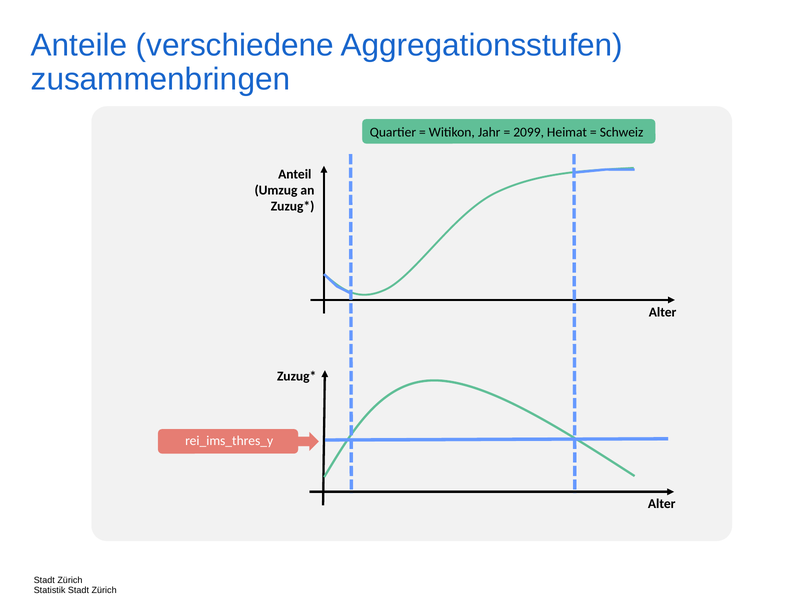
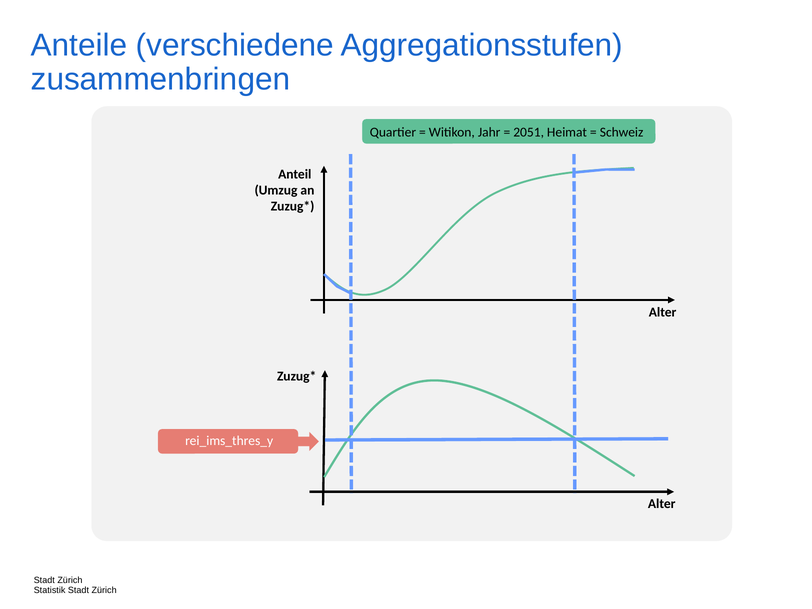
2099: 2099 -> 2051
